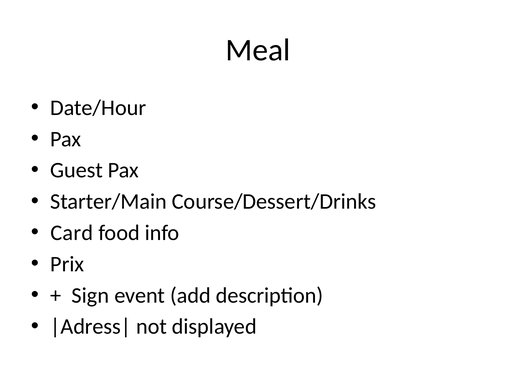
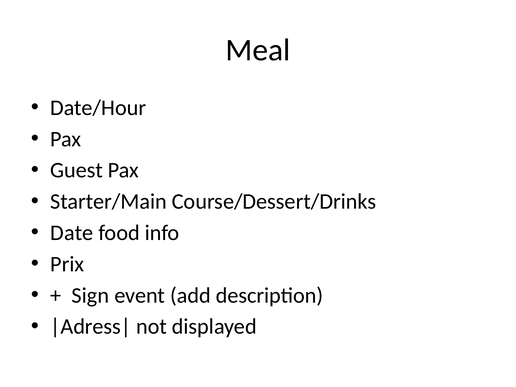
Card: Card -> Date
